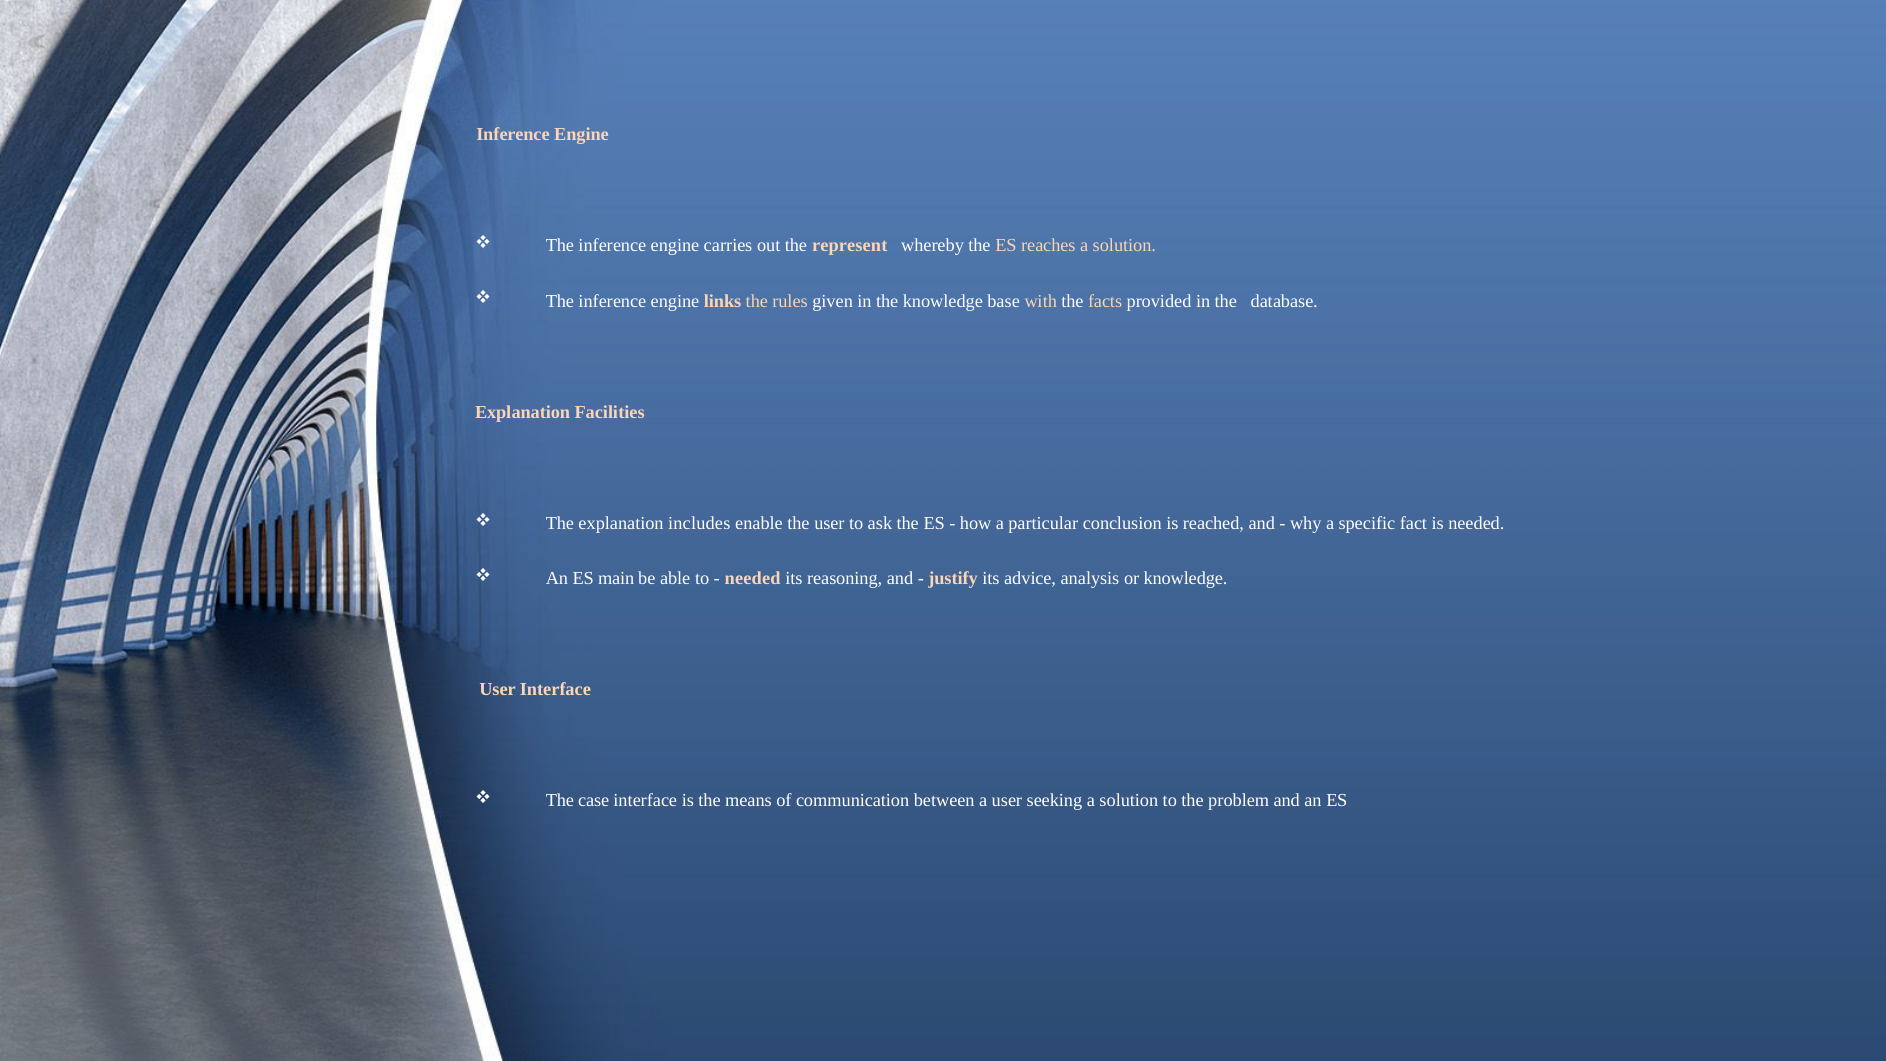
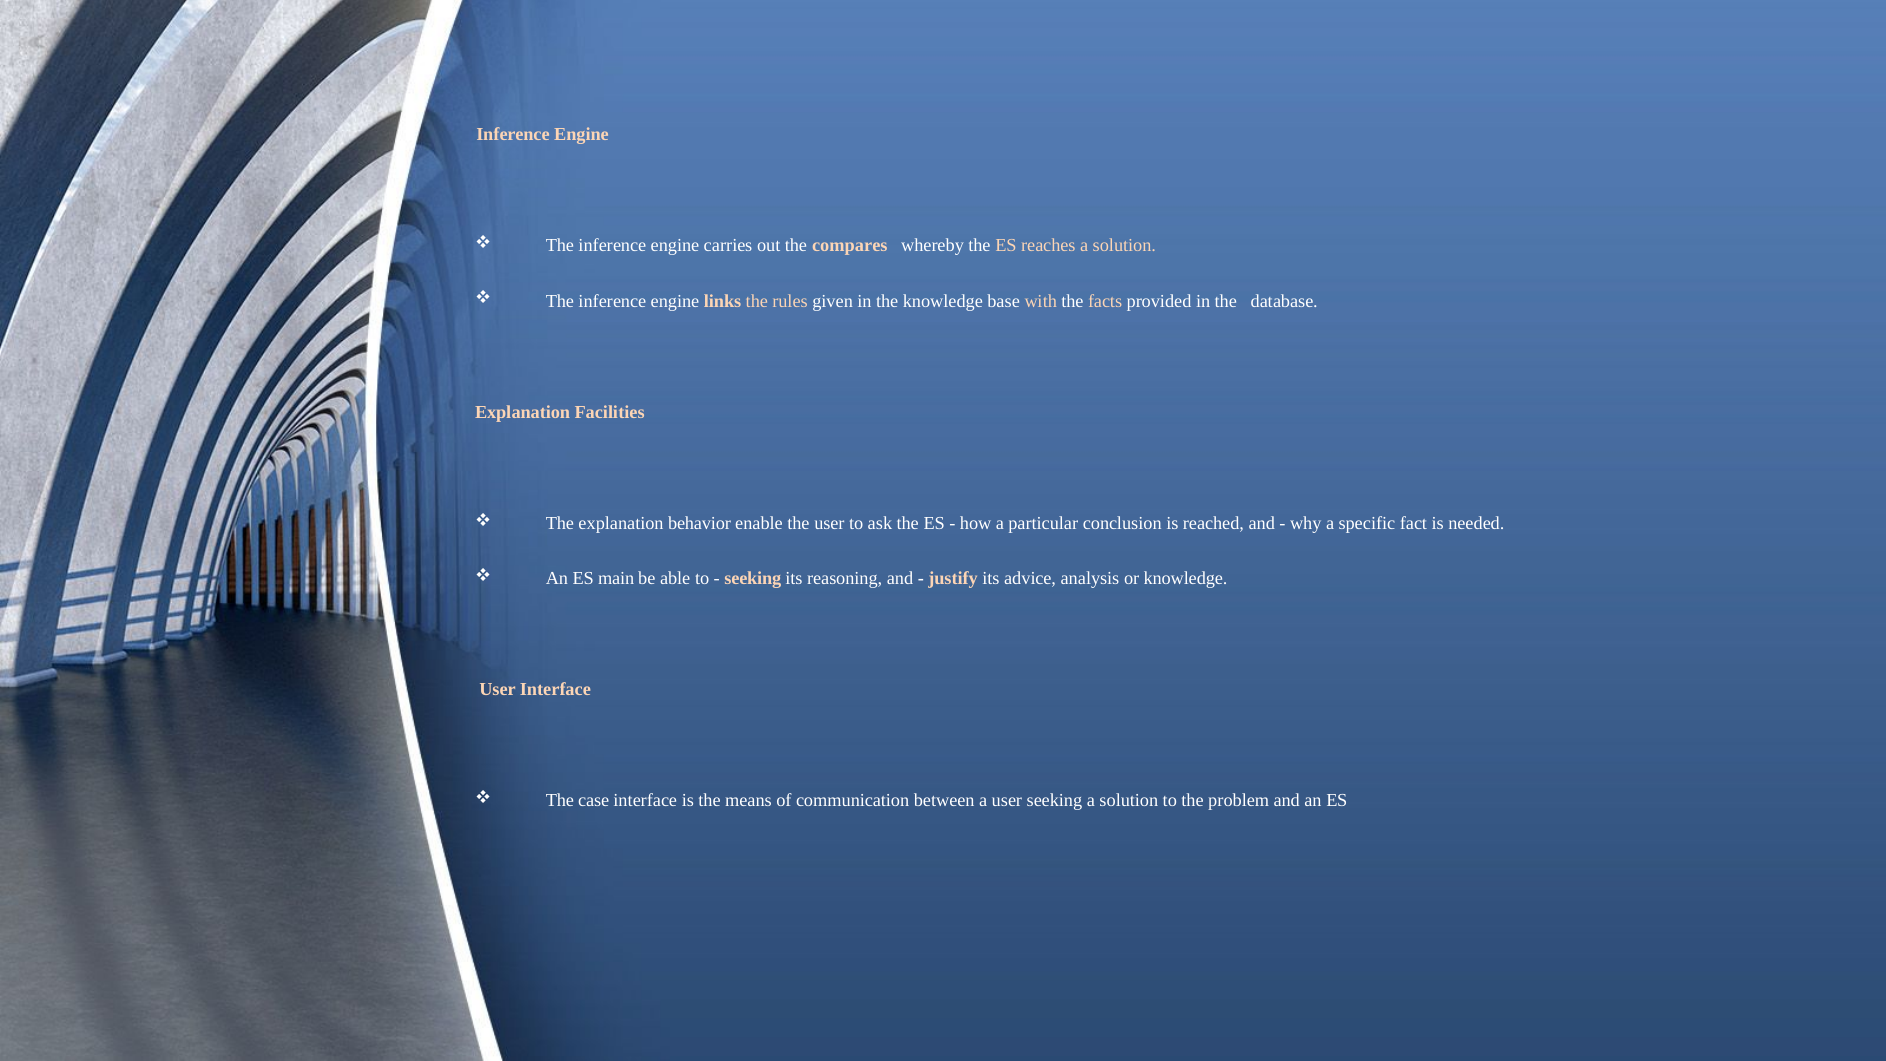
represent: represent -> compares
includes: includes -> behavior
needed at (753, 579): needed -> seeking
